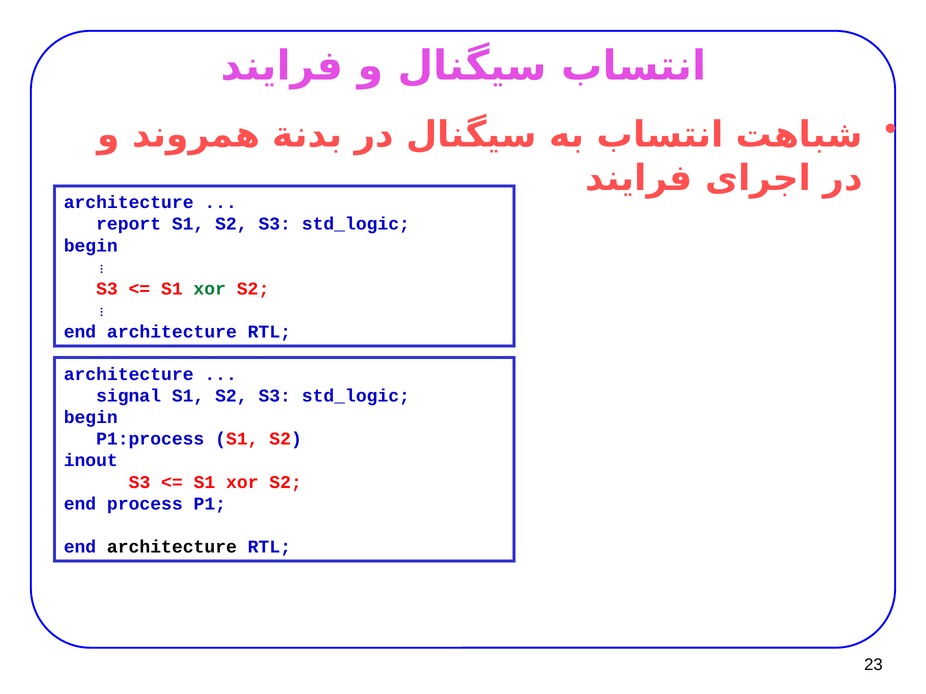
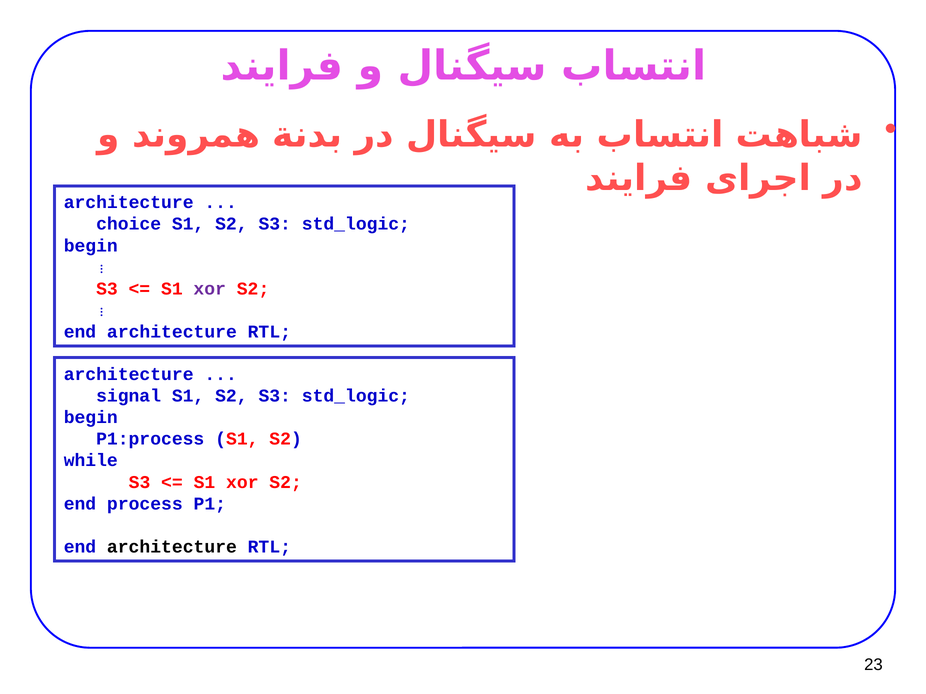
report: report -> choice
xor at (210, 289) colour: green -> purple
inout: inout -> while
